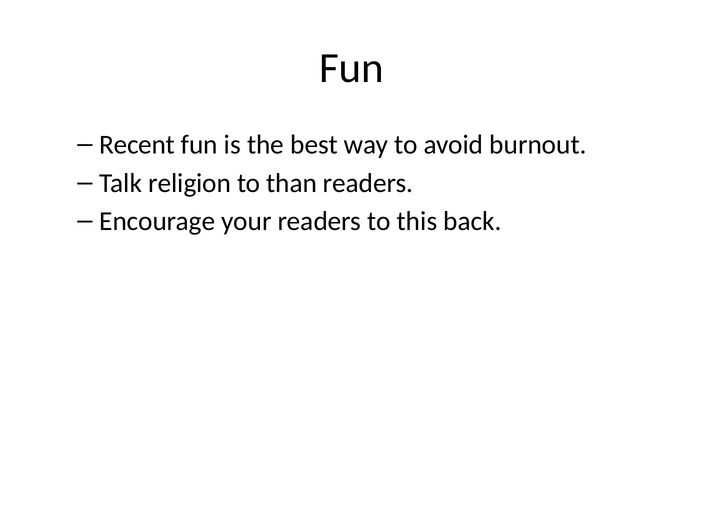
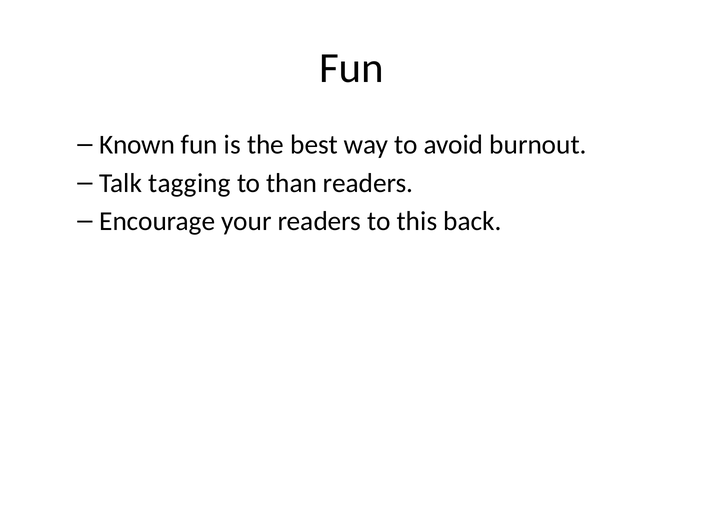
Recent: Recent -> Known
religion: religion -> tagging
